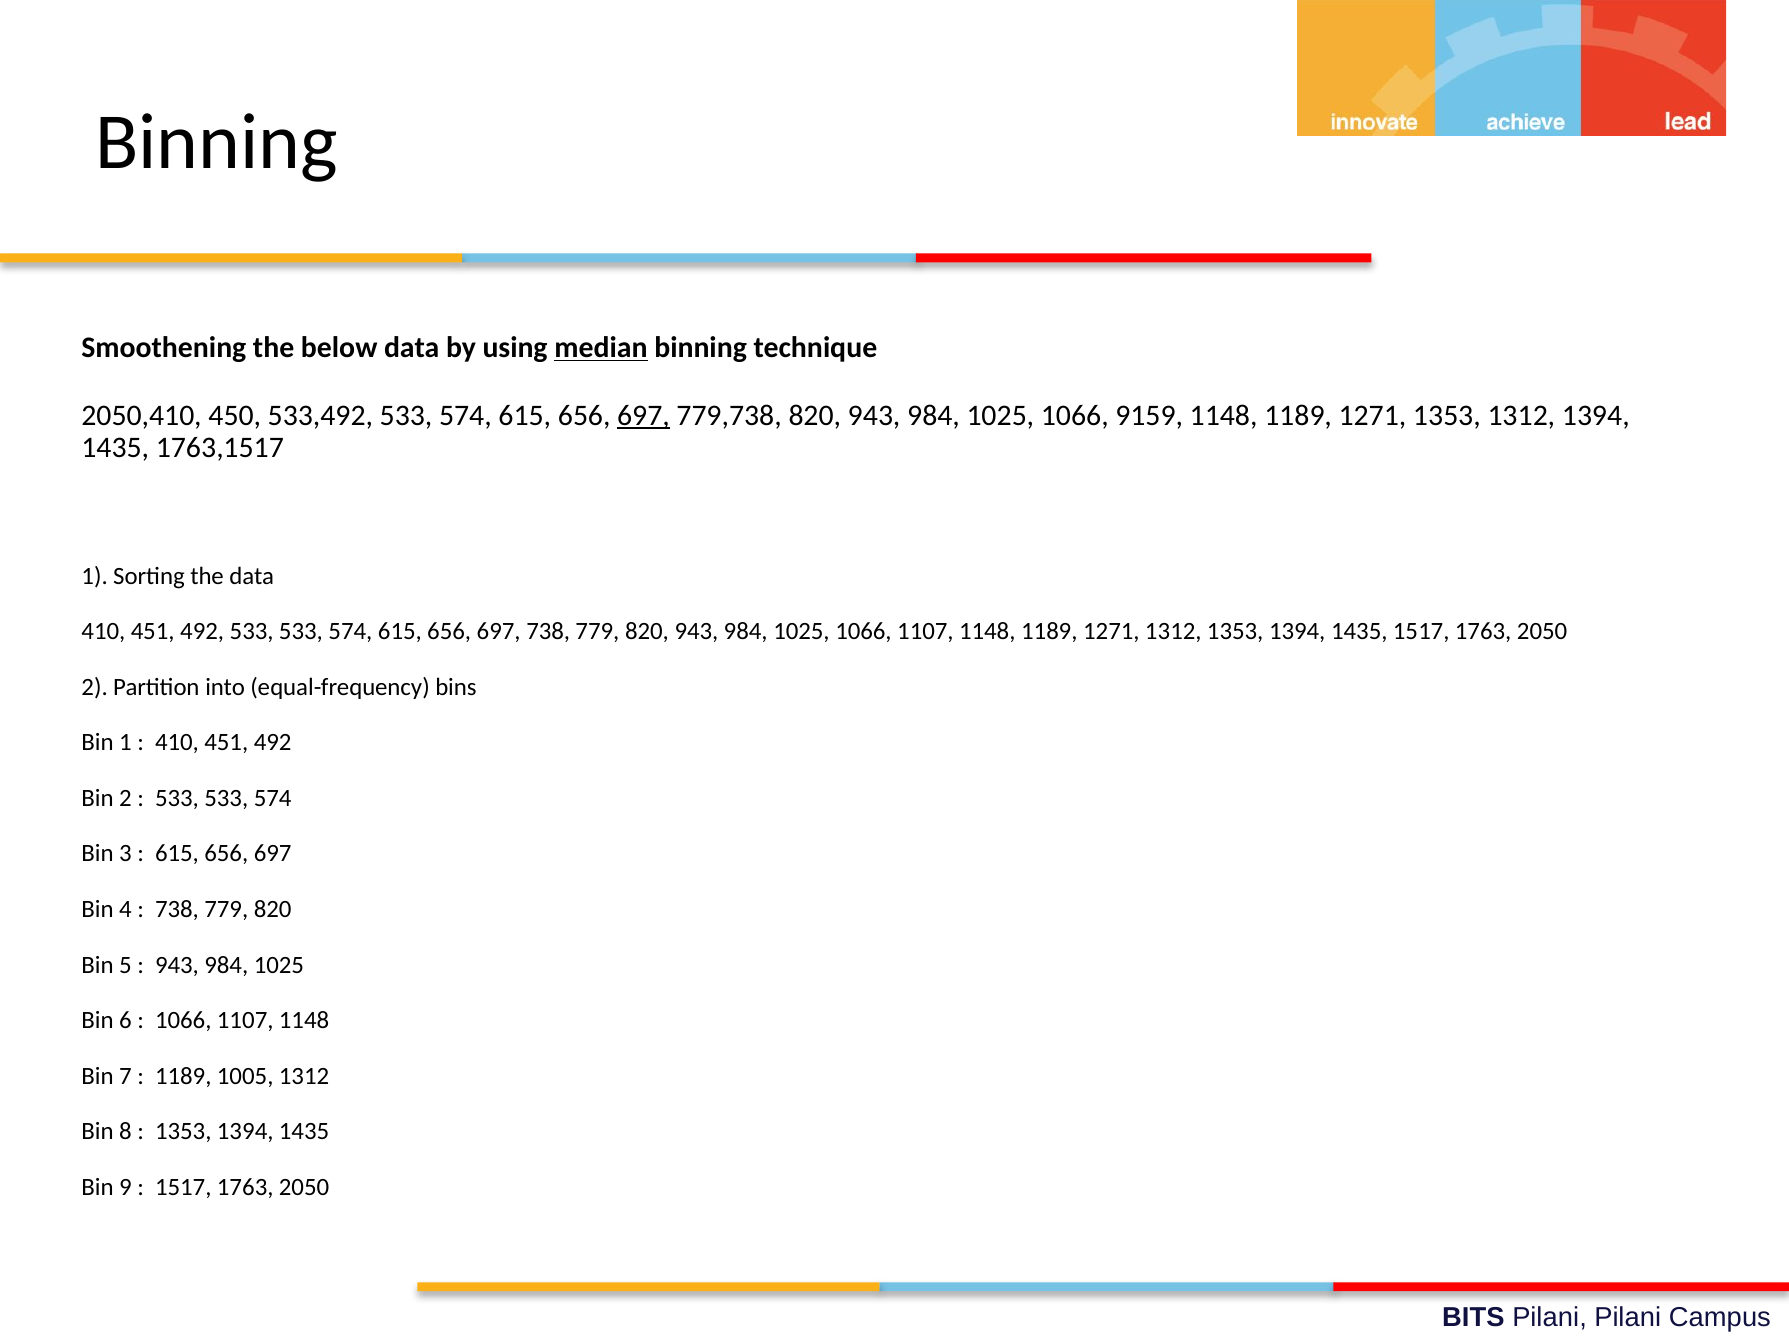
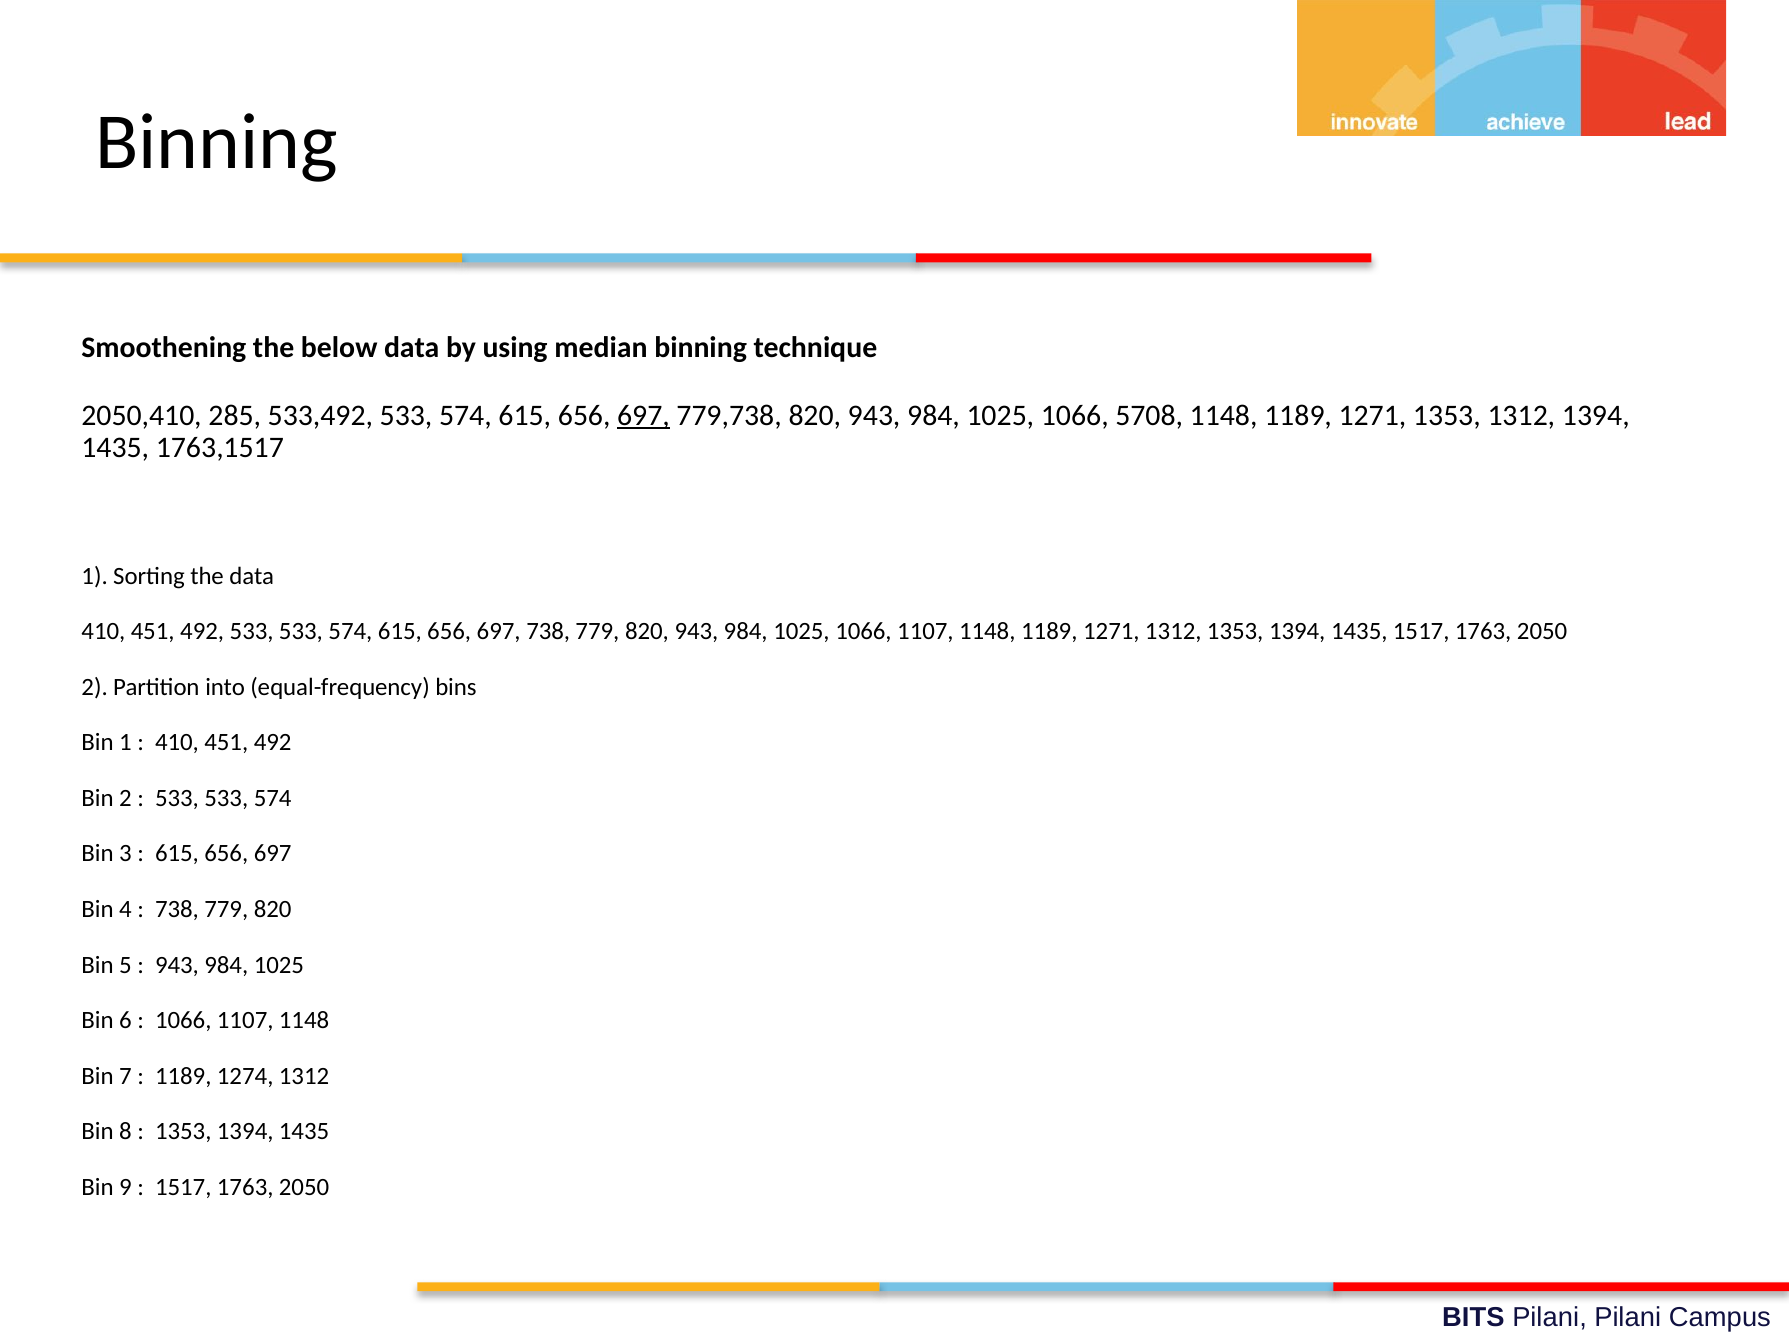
median underline: present -> none
450: 450 -> 285
9159: 9159 -> 5708
1005: 1005 -> 1274
